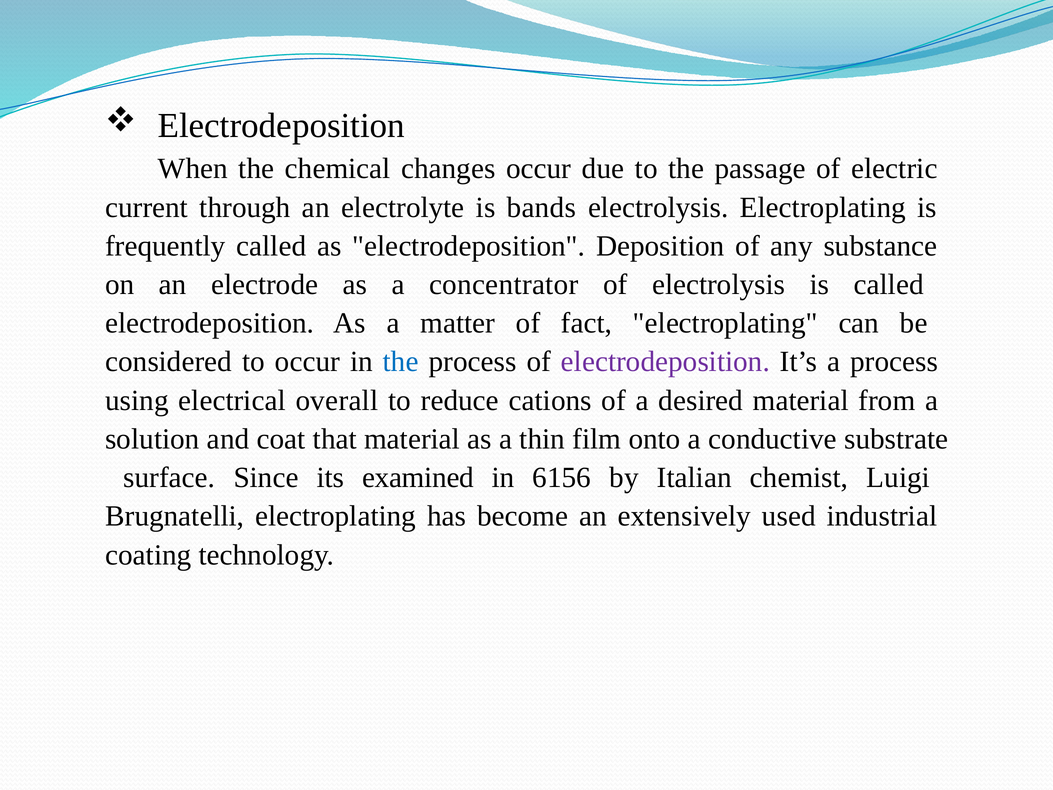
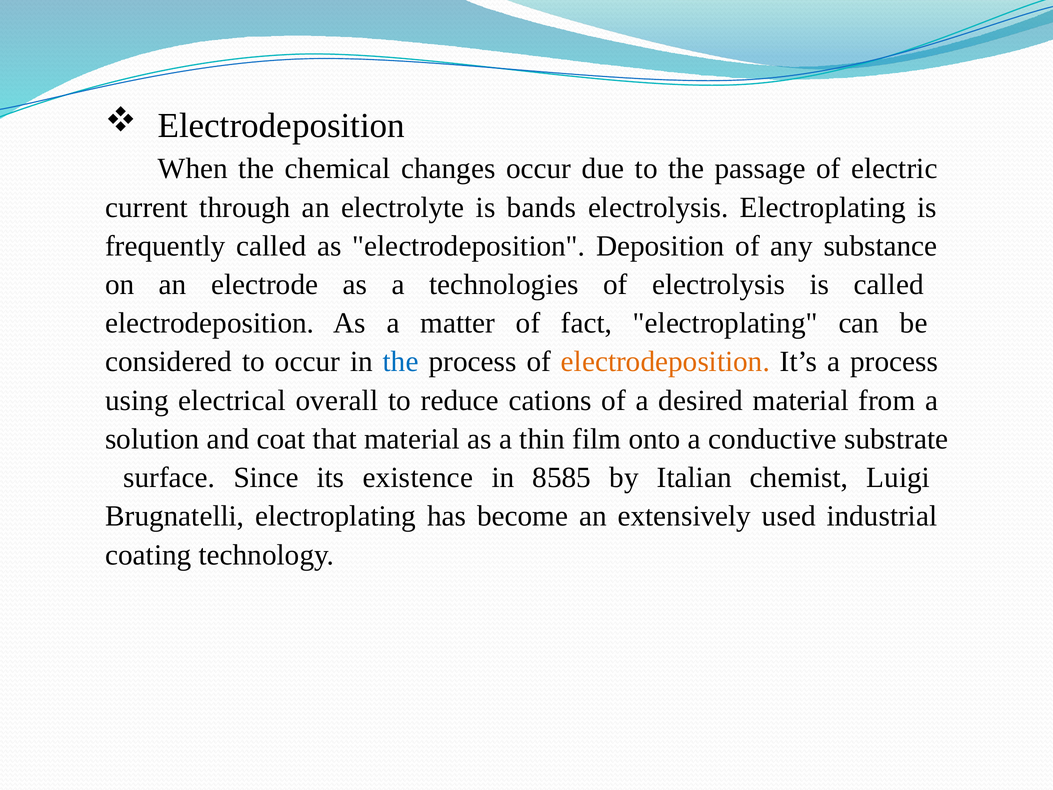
concentrator: concentrator -> technologies
electrodeposition at (665, 362) colour: purple -> orange
examined: examined -> existence
6156: 6156 -> 8585
